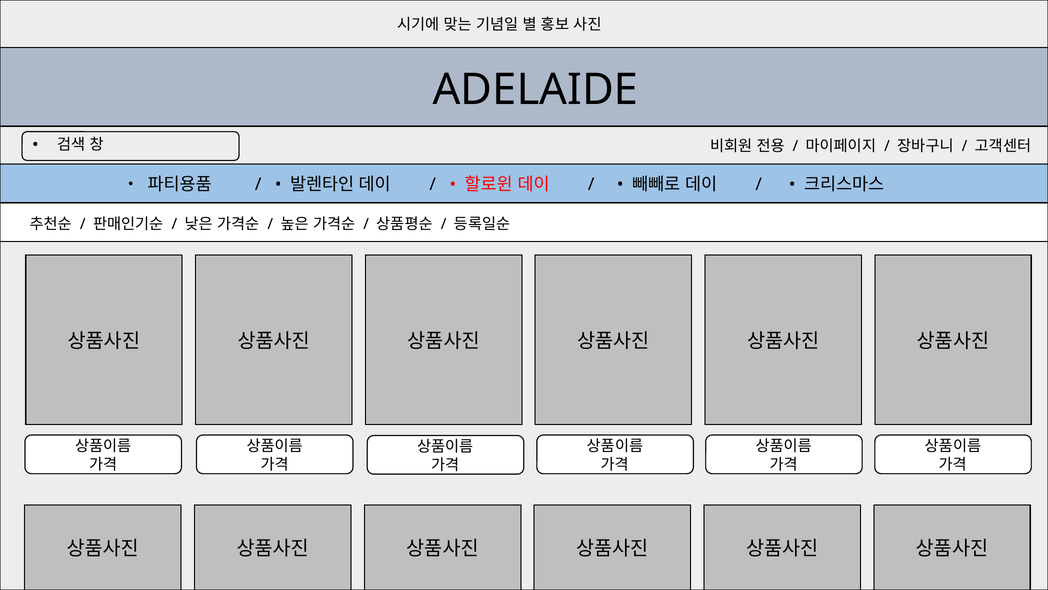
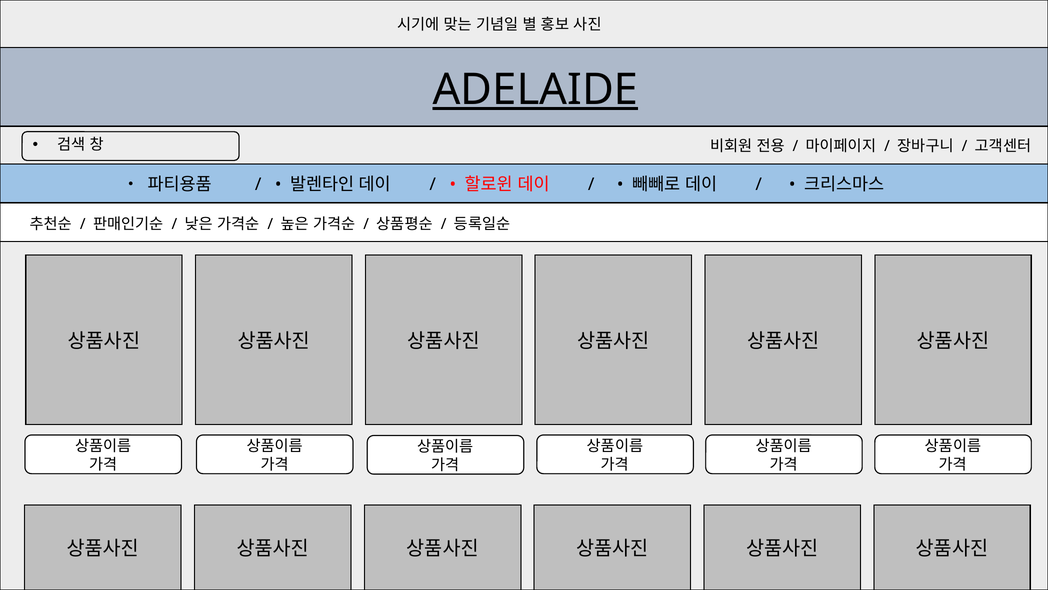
ADELAIDE underline: none -> present
